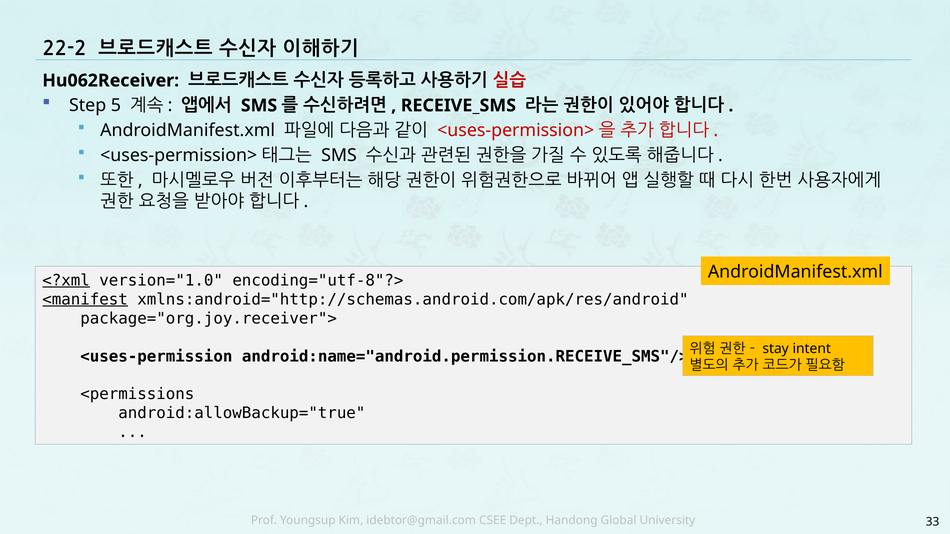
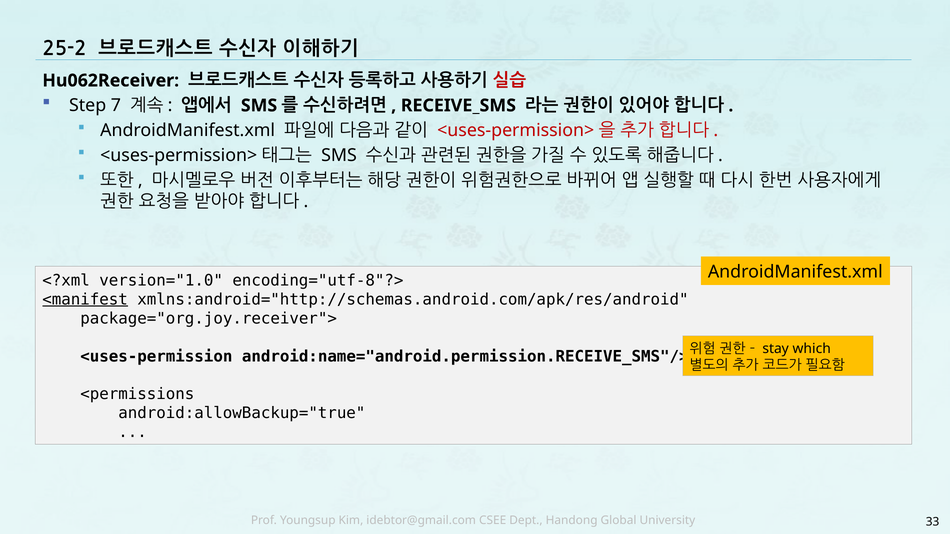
22-2: 22-2 -> 25-2
5: 5 -> 7
<?xml underline: present -> none
intent: intent -> which
